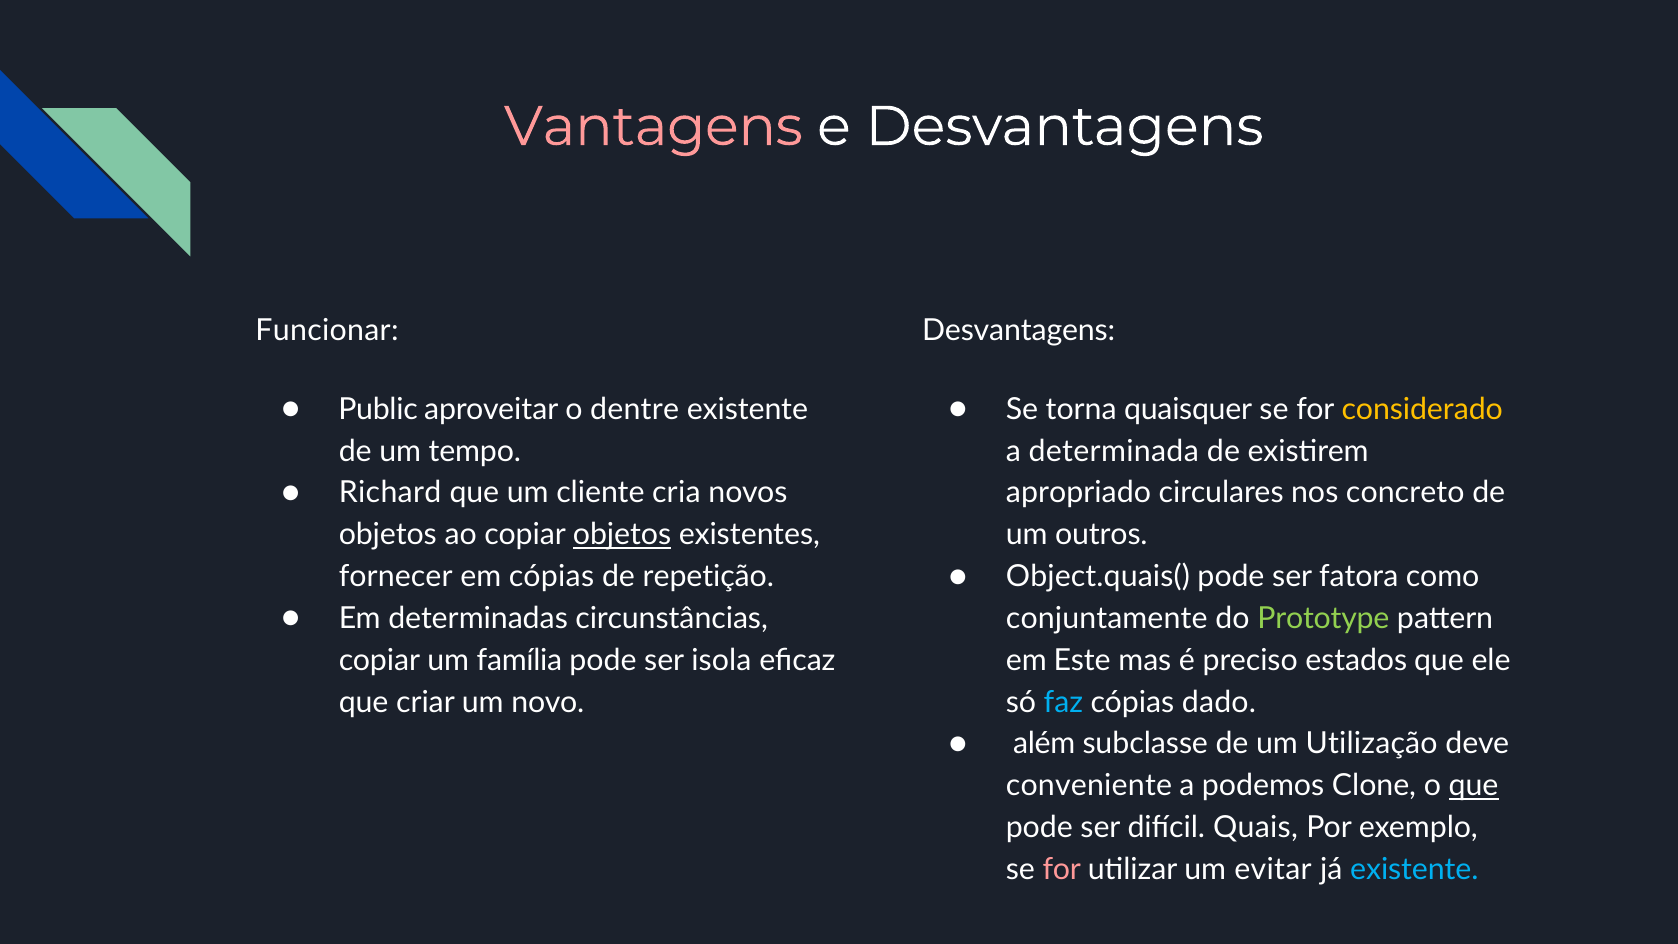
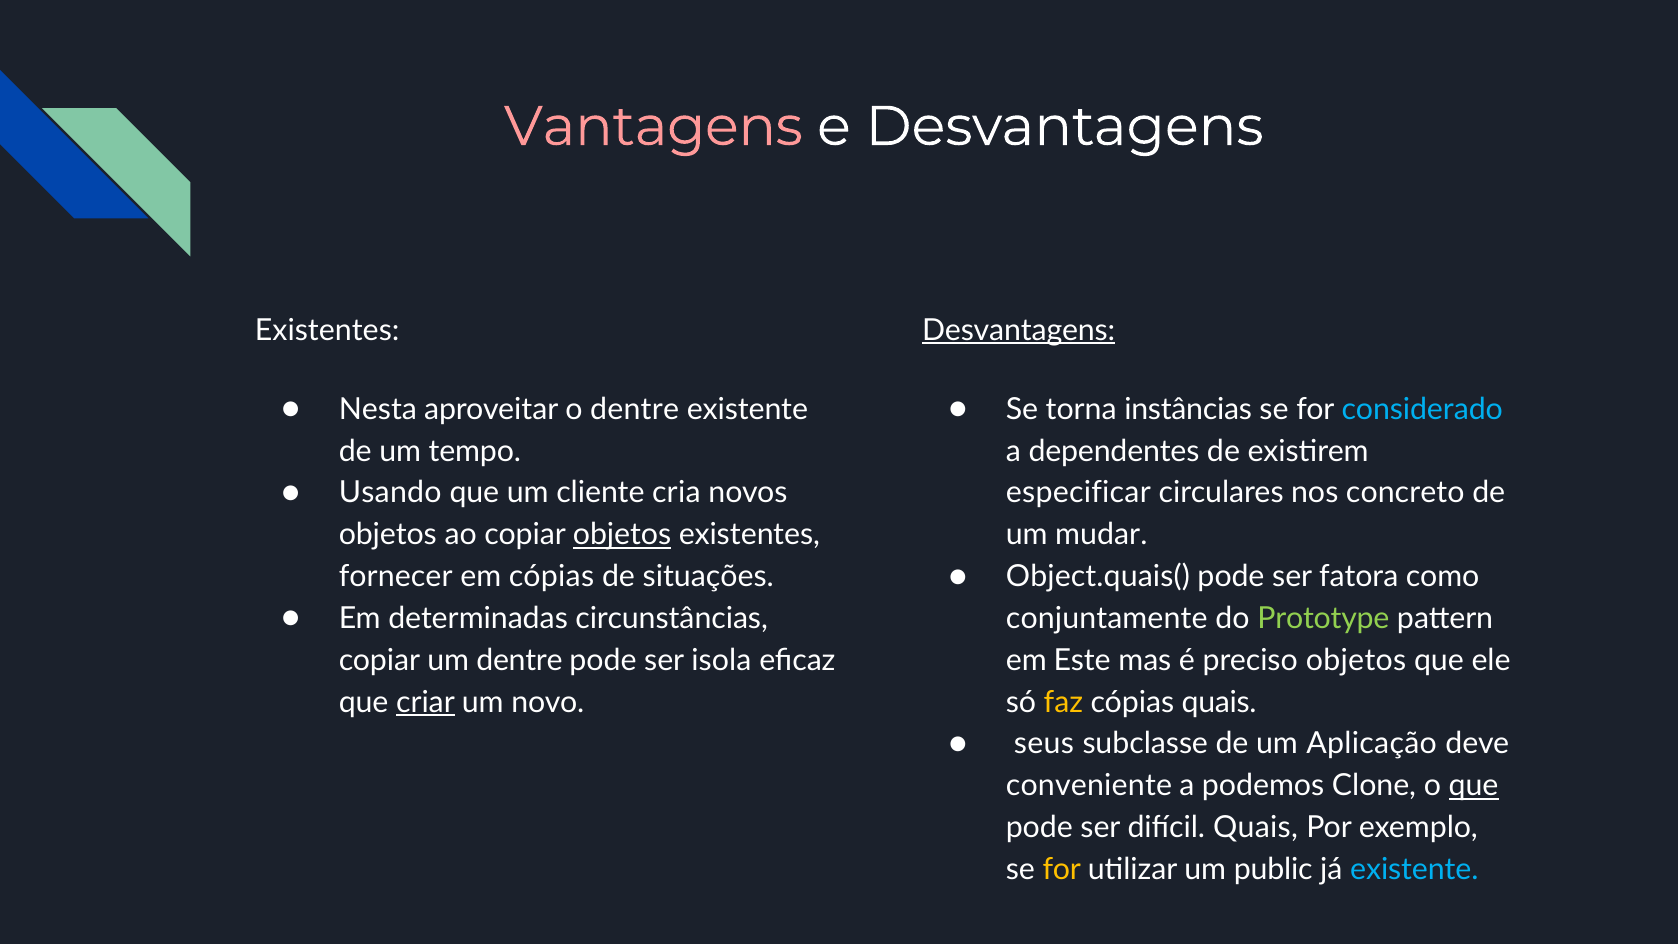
Funcionar at (327, 330): Funcionar -> Existentes
Desvantagens at (1019, 330) underline: none -> present
Public: Public -> Nesta
quaisquer: quaisquer -> instâncias
considerado colour: yellow -> light blue
determinada: determinada -> dependentes
Richard: Richard -> Usando
apropriado: apropriado -> especificar
outros: outros -> mudar
repetição: repetição -> situações
um família: família -> dentre
preciso estados: estados -> objetos
criar underline: none -> present
faz colour: light blue -> yellow
cópias dado: dado -> quais
além: além -> seus
Utilização: Utilização -> Aplicação
for at (1062, 869) colour: pink -> yellow
evitar: evitar -> public
